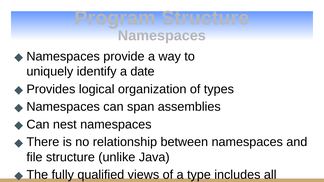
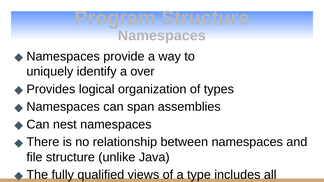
date: date -> over
